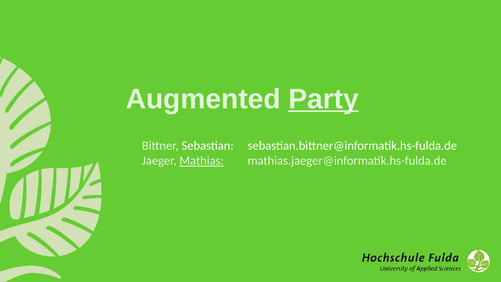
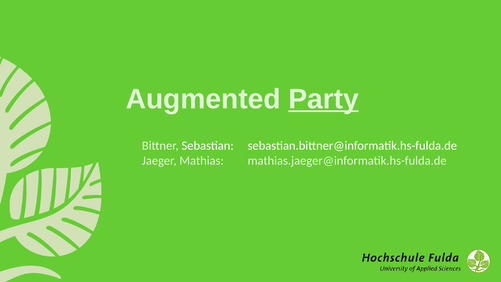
Mathias underline: present -> none
